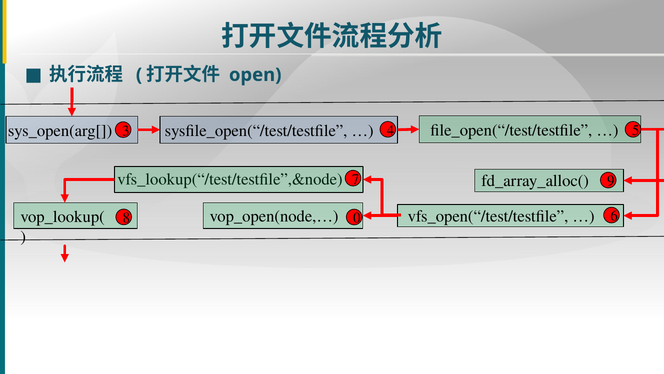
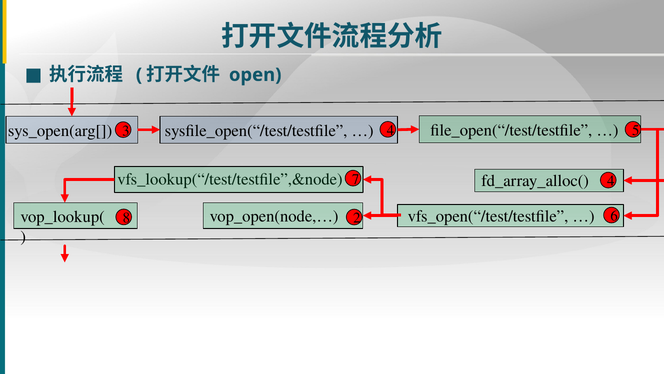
fd_array_alloc( 9: 9 -> 4
0: 0 -> 2
